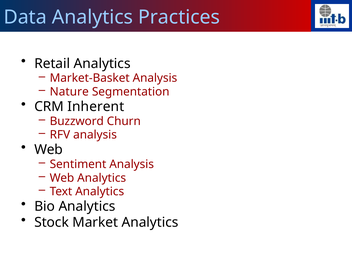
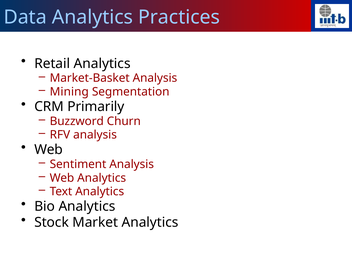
Nature: Nature -> Mining
Inherent: Inherent -> Primarily
